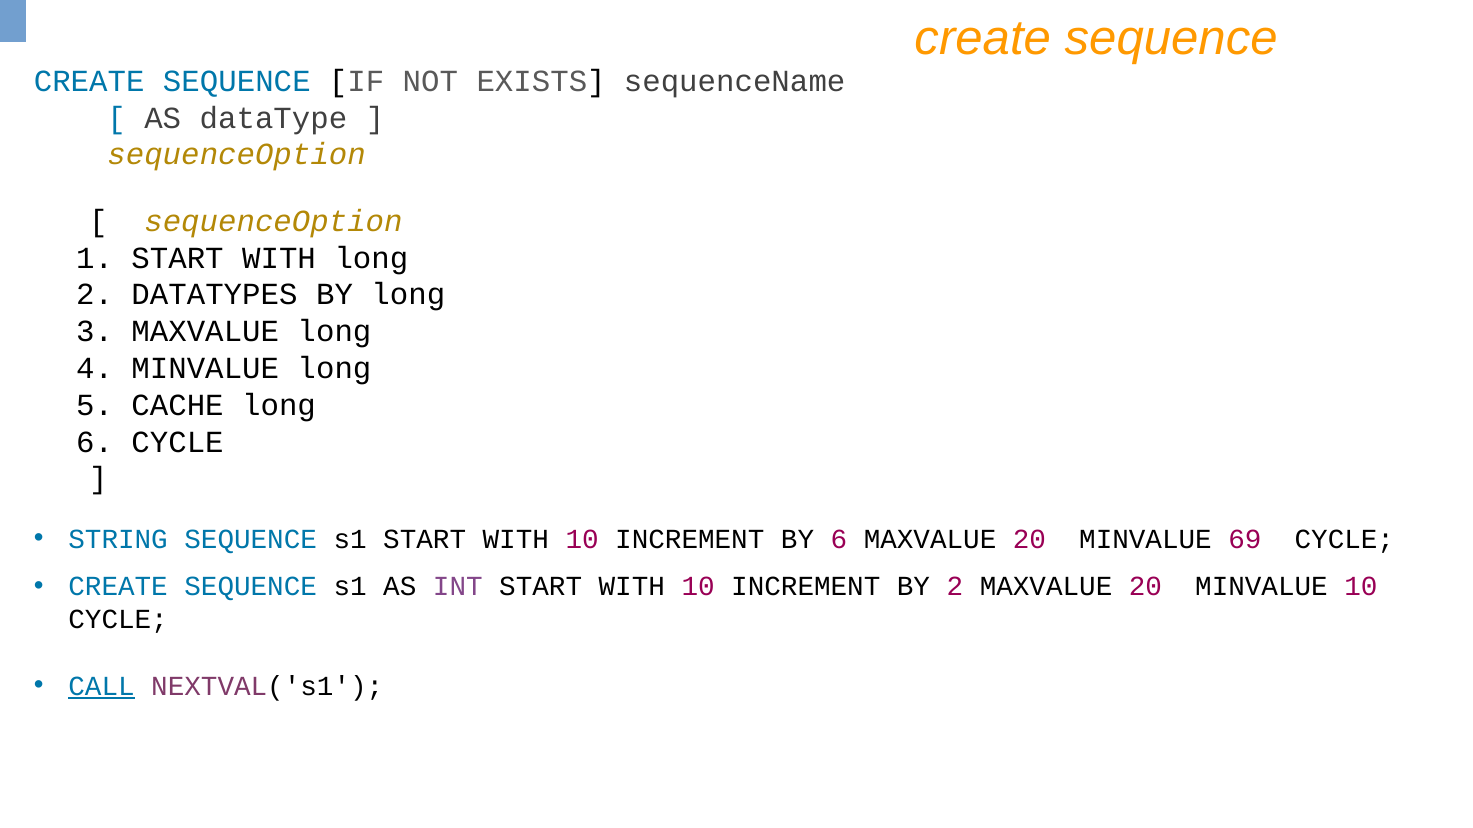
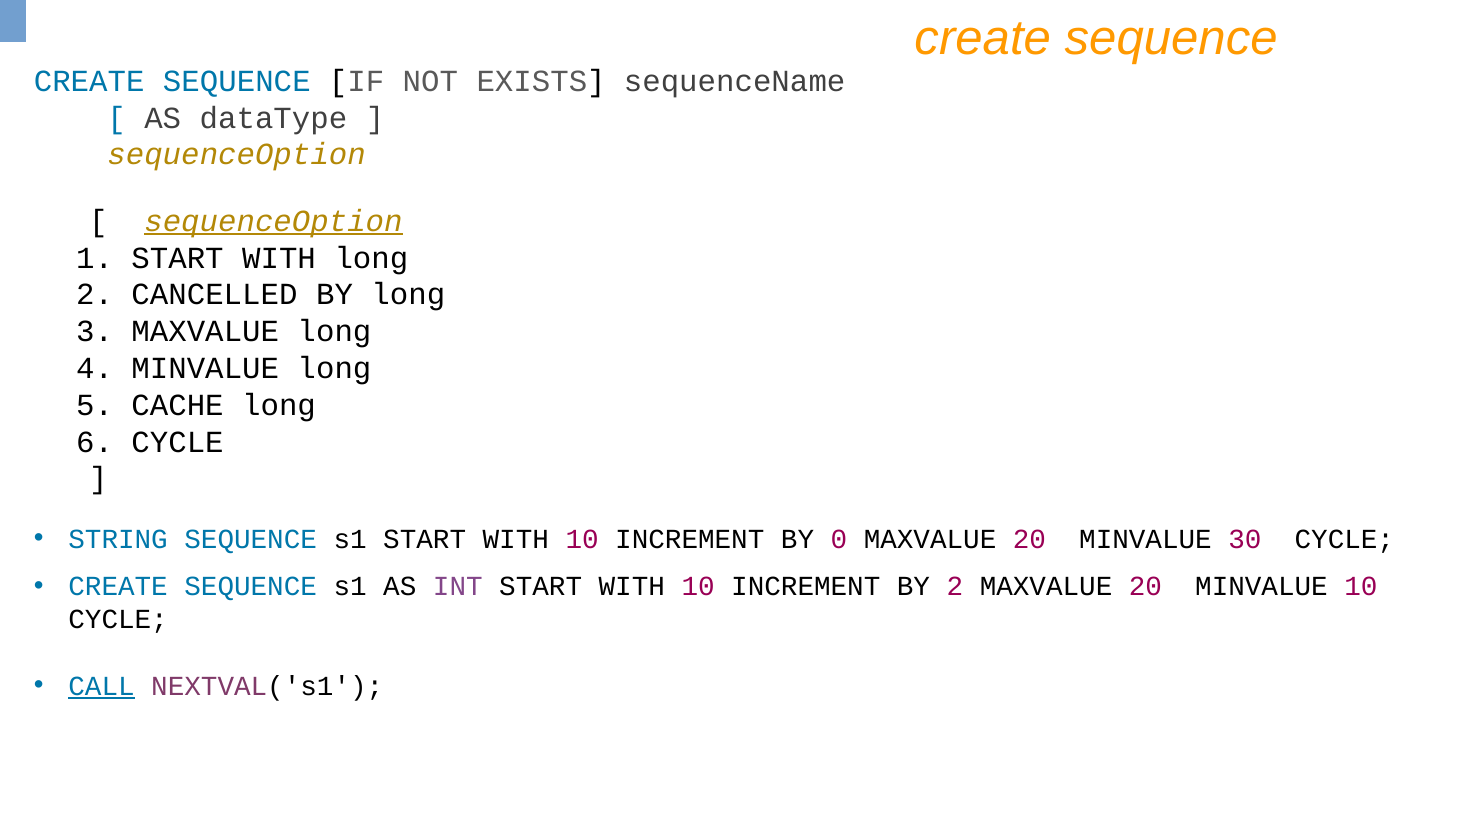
sequenceOption at (273, 221) underline: none -> present
DATATYPES: DATATYPES -> CANCELLED
BY 6: 6 -> 0
69: 69 -> 30
